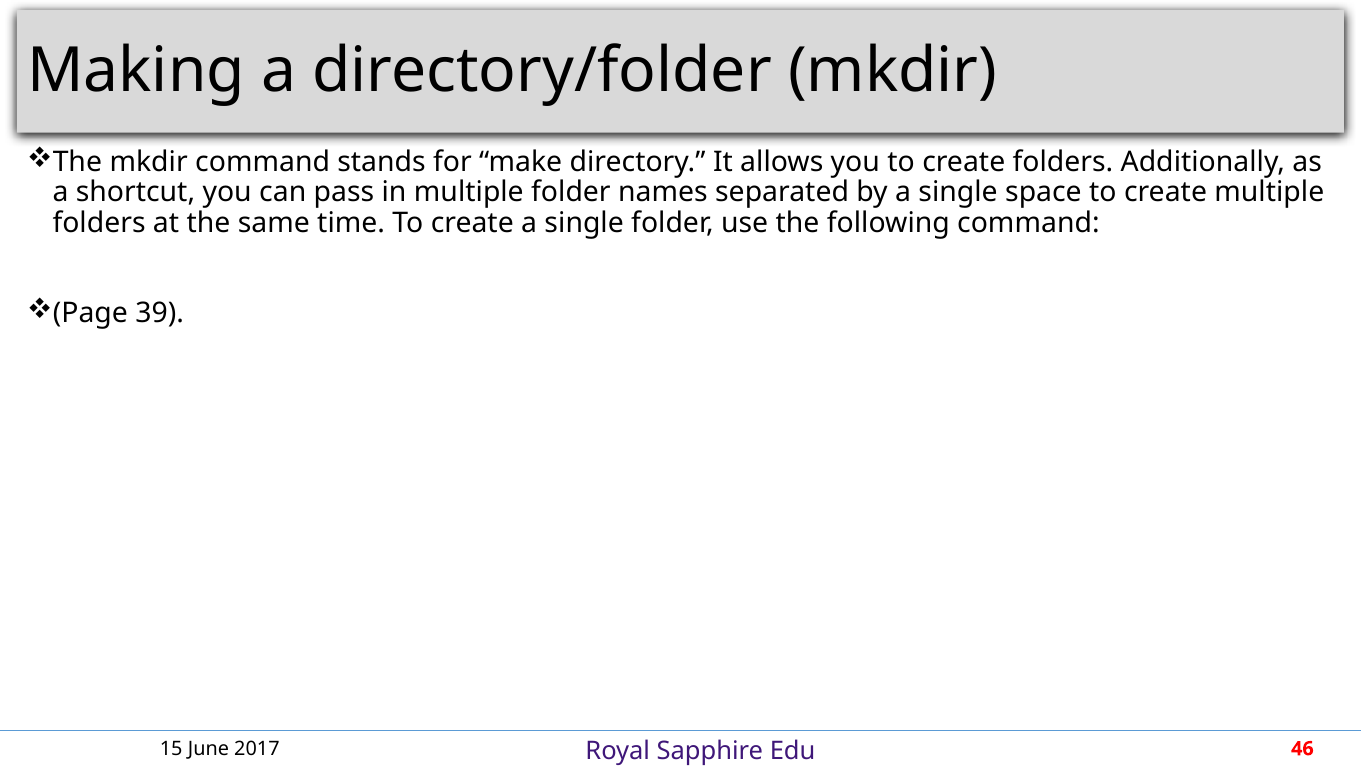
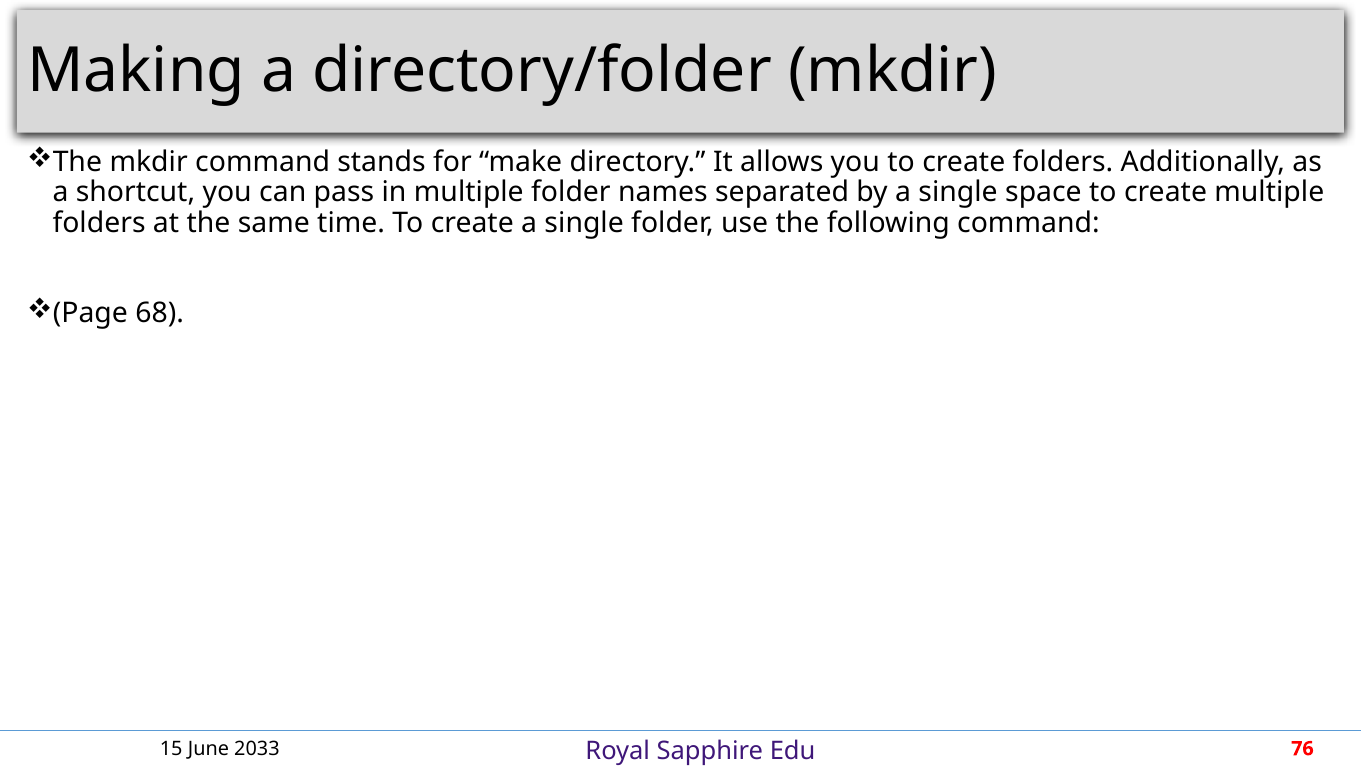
39: 39 -> 68
2017: 2017 -> 2033
46: 46 -> 76
